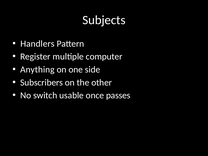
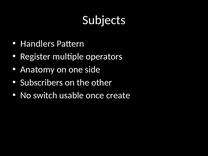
computer: computer -> operators
Anything: Anything -> Anatomy
passes: passes -> create
